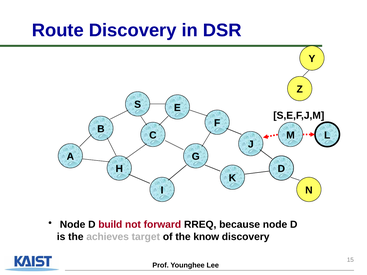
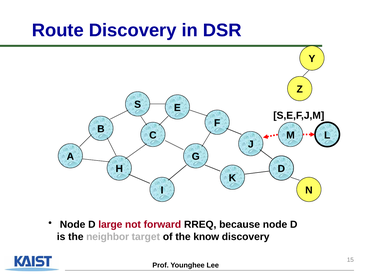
build: build -> large
achieves: achieves -> neighbor
